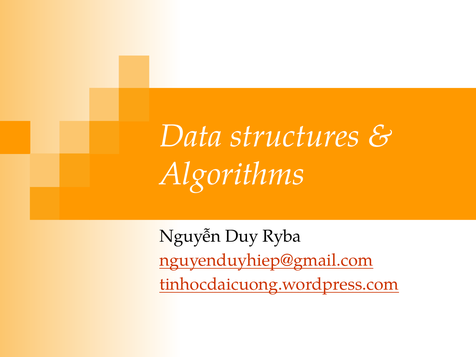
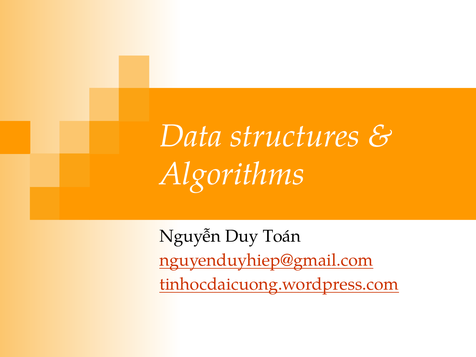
Ryba: Ryba -> Toán
